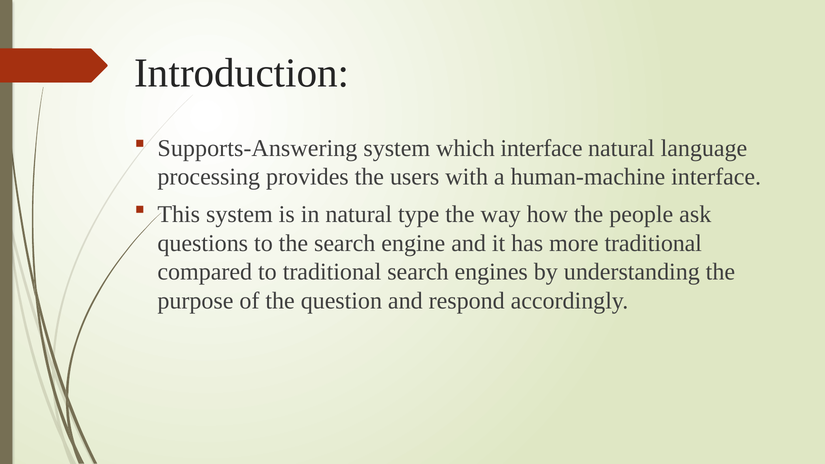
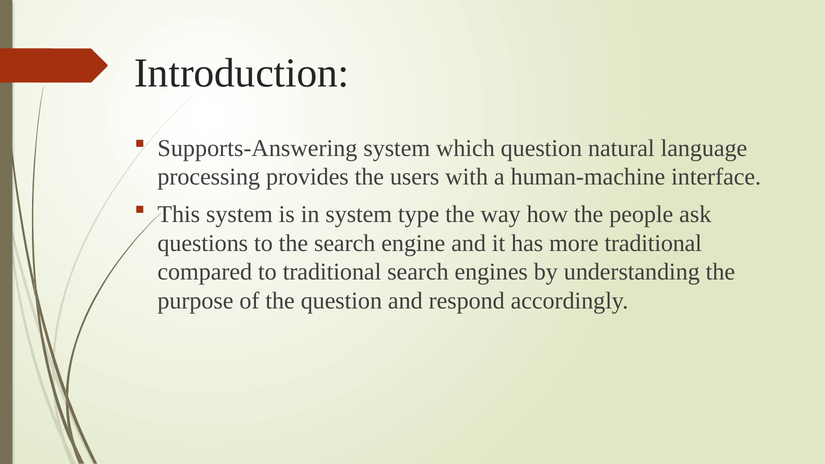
which interface: interface -> question
in natural: natural -> system
